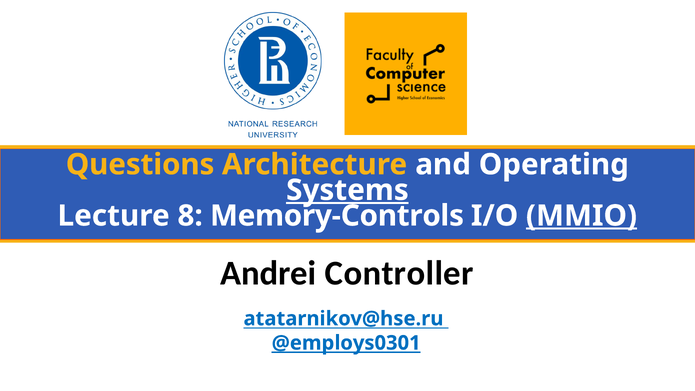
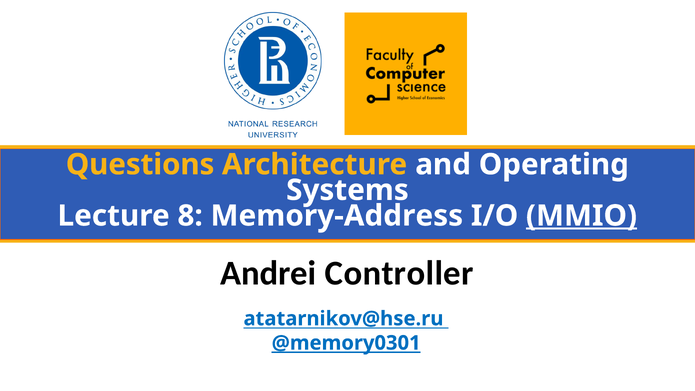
Systems underline: present -> none
Memory-Controls: Memory-Controls -> Memory-Address
@employs0301: @employs0301 -> @memory0301
